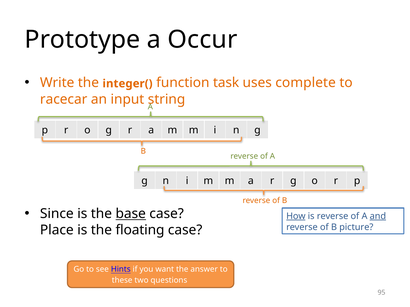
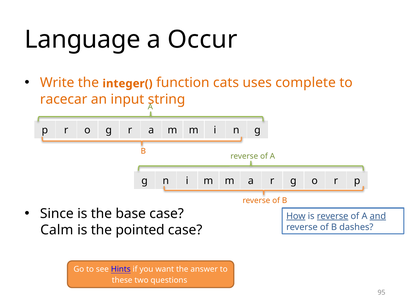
Prototype: Prototype -> Language
task: task -> cats
base underline: present -> none
reverse at (333, 217) underline: none -> present
picture: picture -> dashes
Place: Place -> Calm
floating: floating -> pointed
